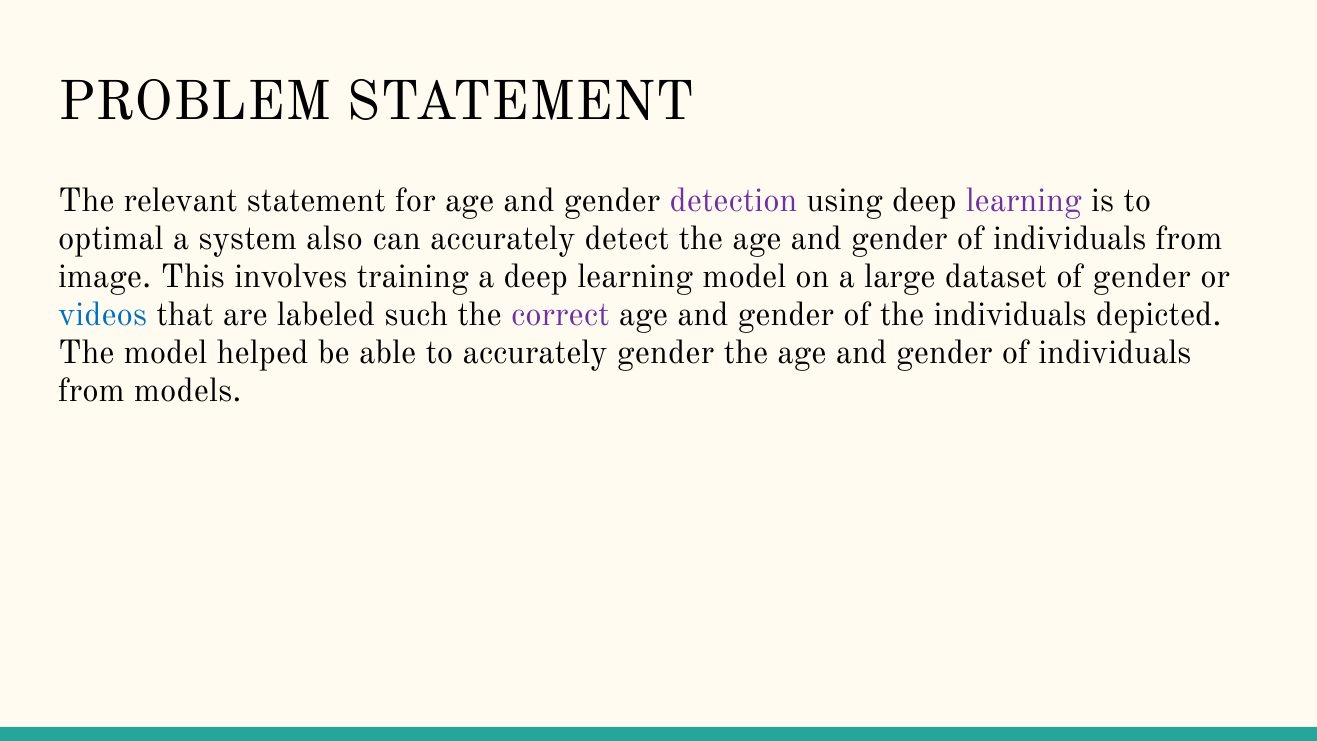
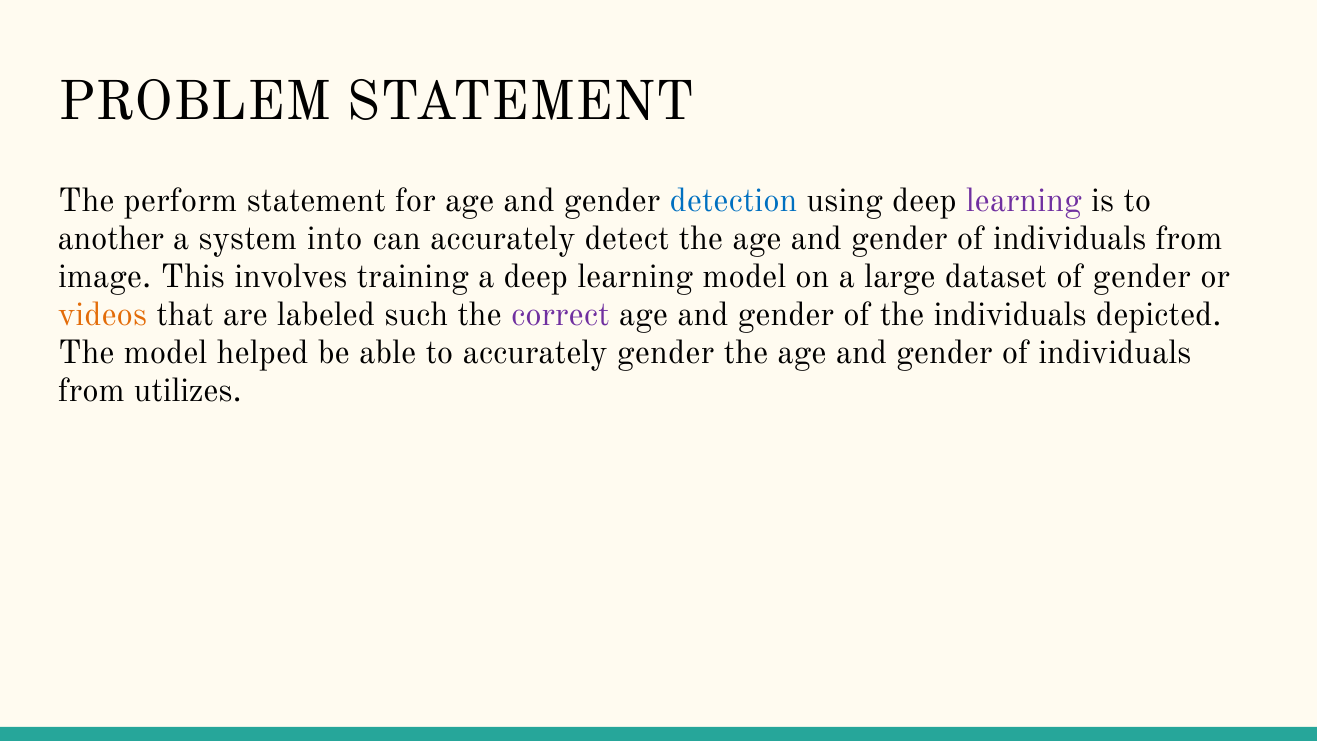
relevant: relevant -> perform
detection colour: purple -> blue
optimal: optimal -> another
also: also -> into
videos colour: blue -> orange
models: models -> utilizes
